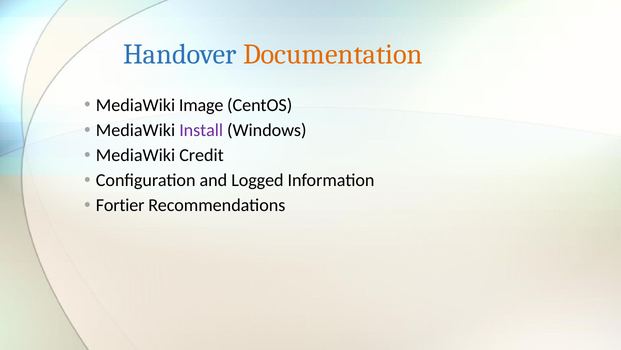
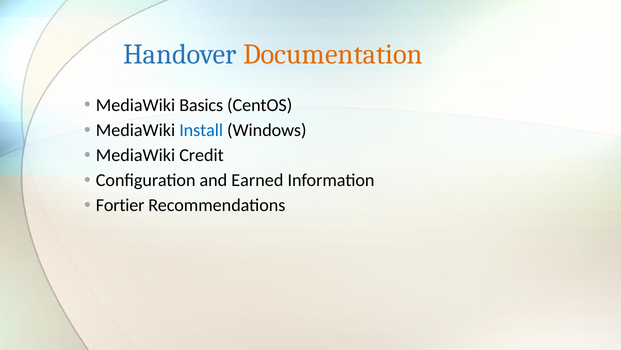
Image: Image -> Basics
Install colour: purple -> blue
Logged: Logged -> Earned
